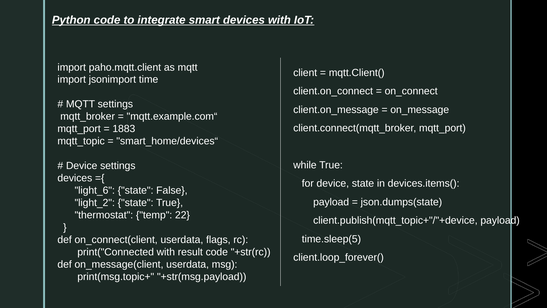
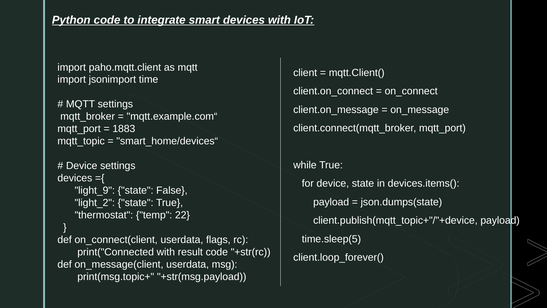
light_6: light_6 -> light_9
